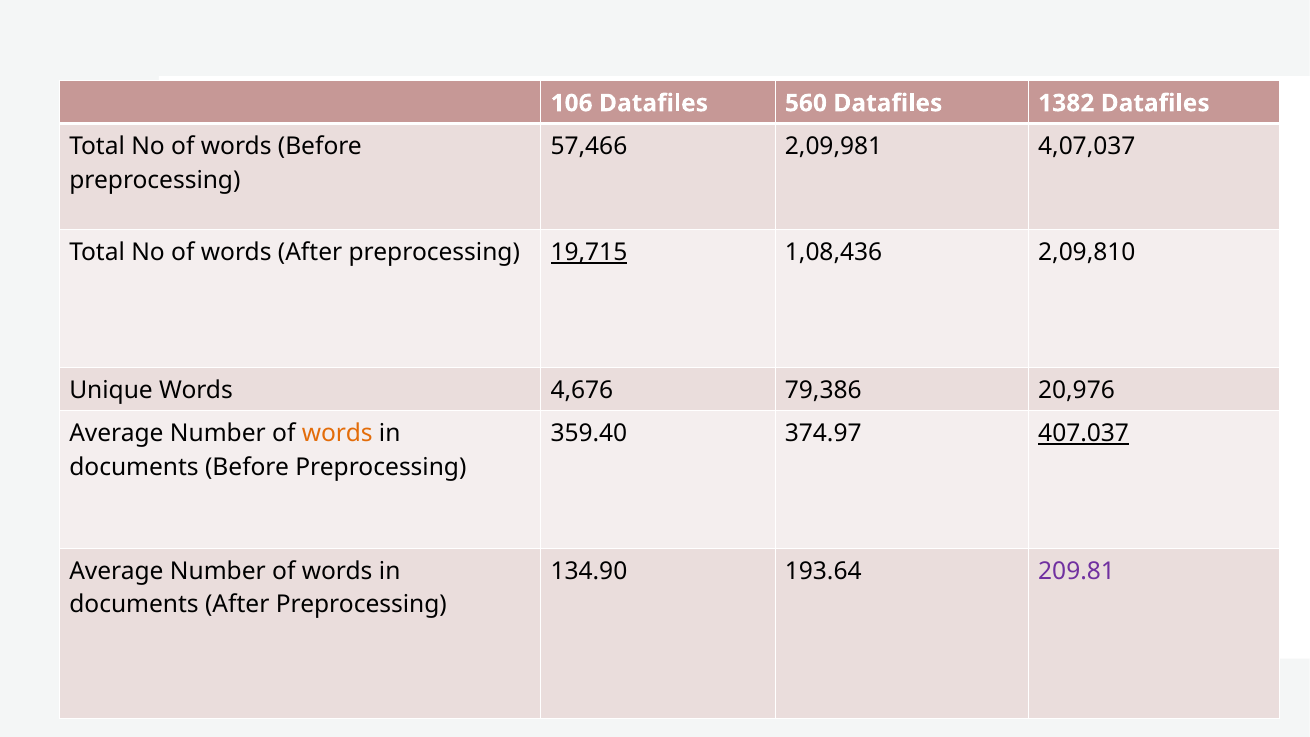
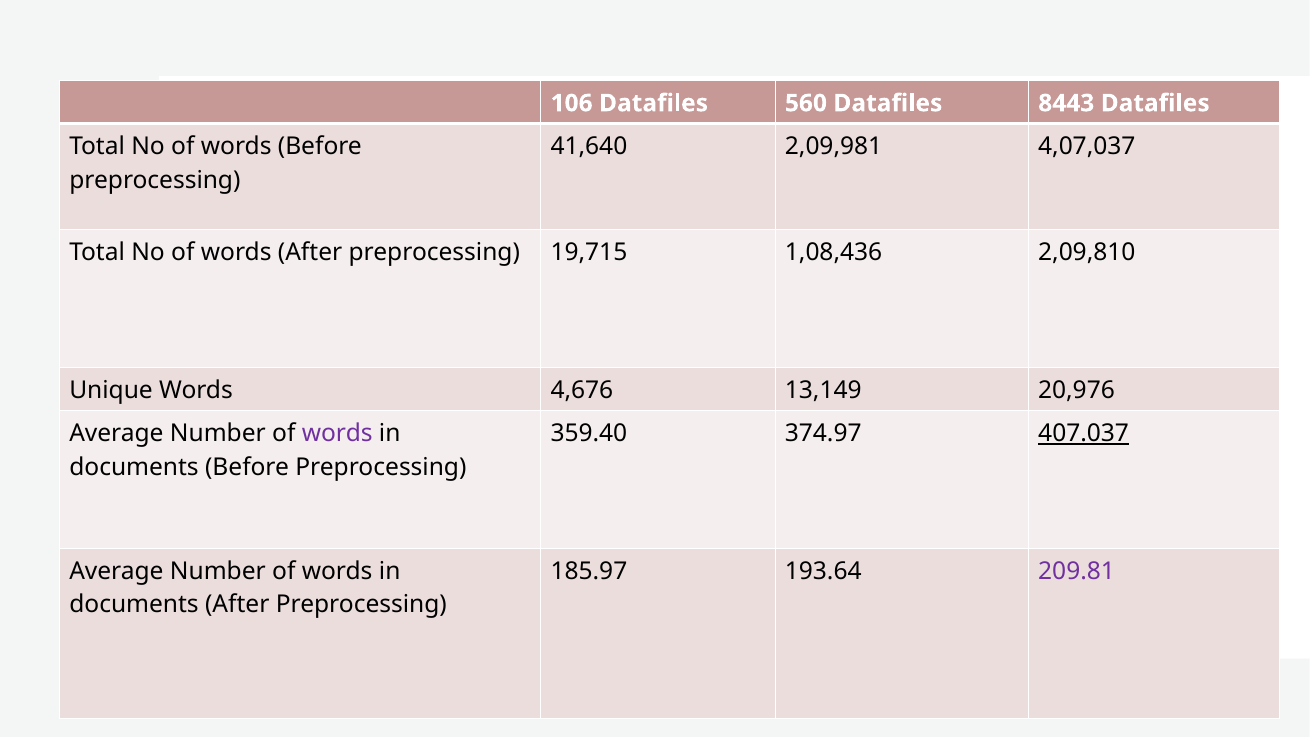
1382: 1382 -> 8443
57,466: 57,466 -> 41,640
19,715 underline: present -> none
79,386: 79,386 -> 13,149
words at (337, 434) colour: orange -> purple
134.90: 134.90 -> 185.97
